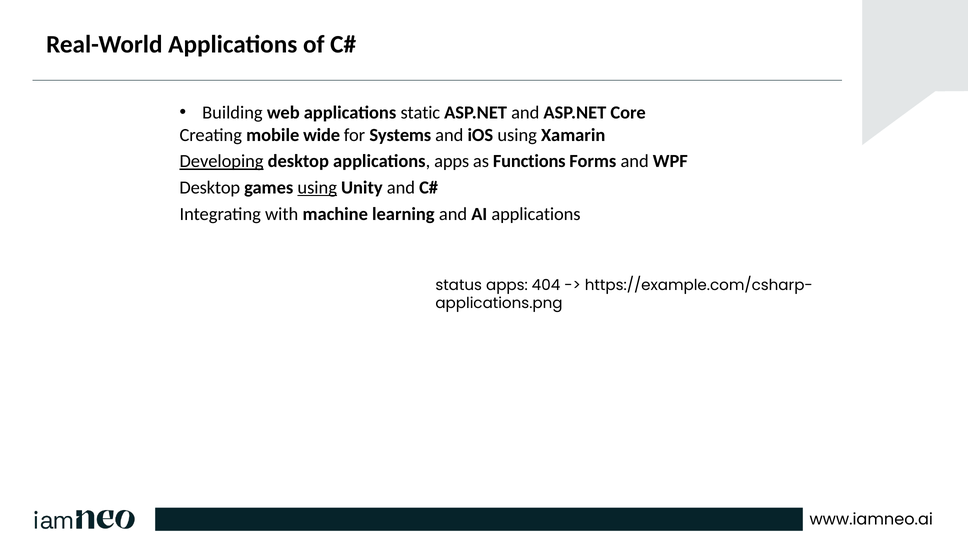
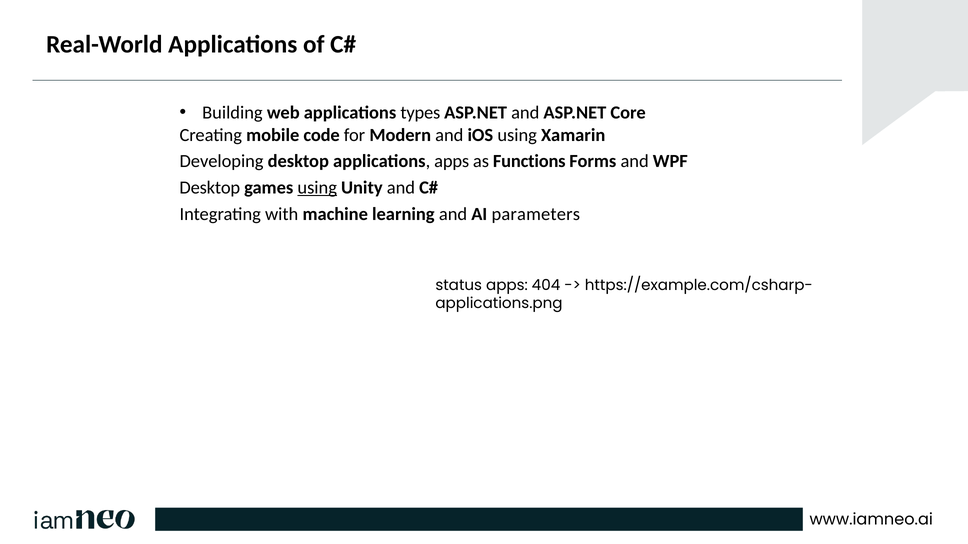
static: static -> types
wide: wide -> code
Systems: Systems -> Modern
Developing underline: present -> none
AI applications: applications -> parameters
